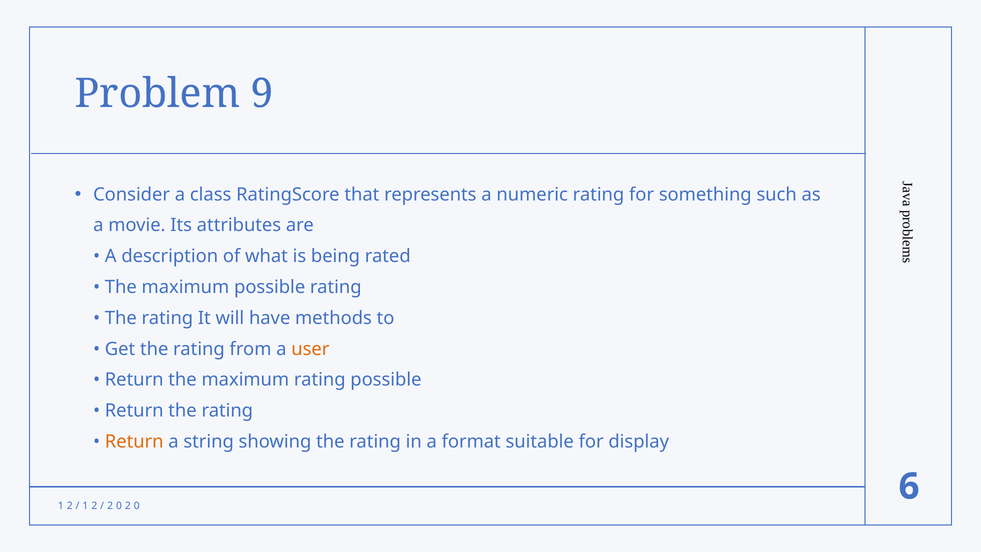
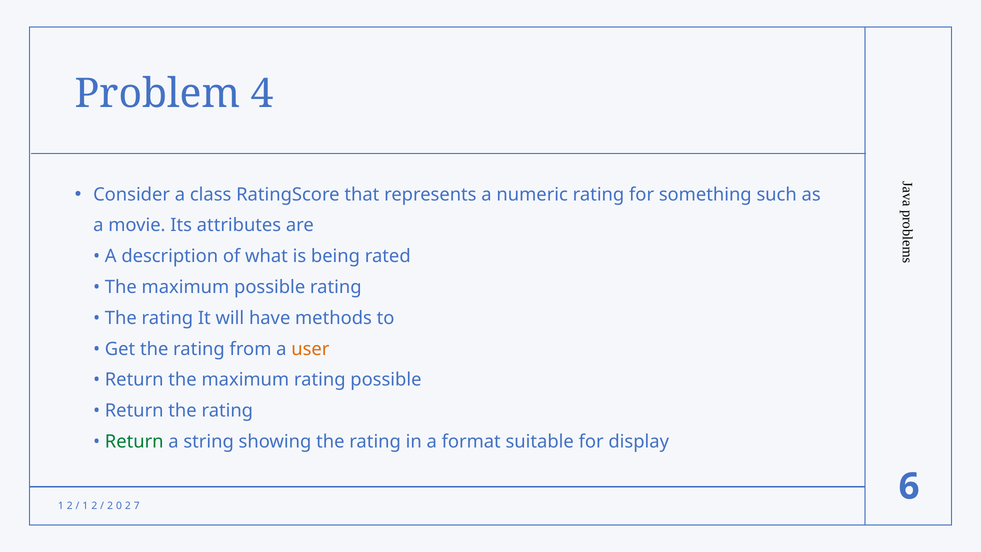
9: 9 -> 4
Return at (134, 441) colour: orange -> green
0 at (137, 506): 0 -> 7
